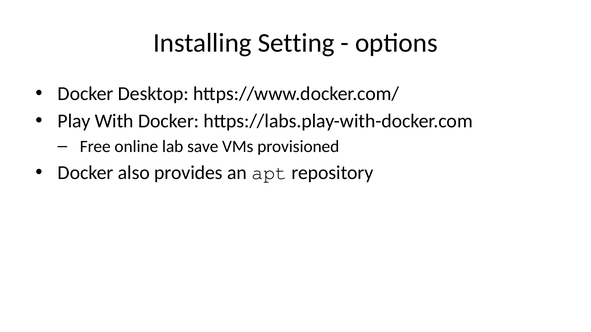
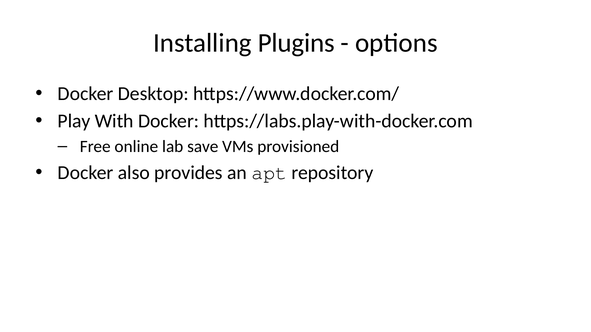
Setting: Setting -> Plugins
